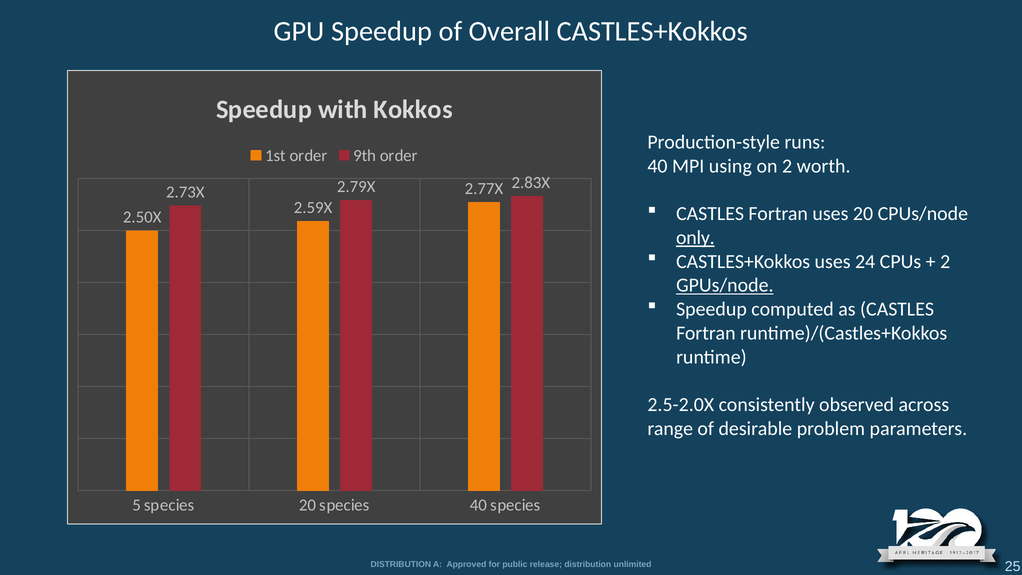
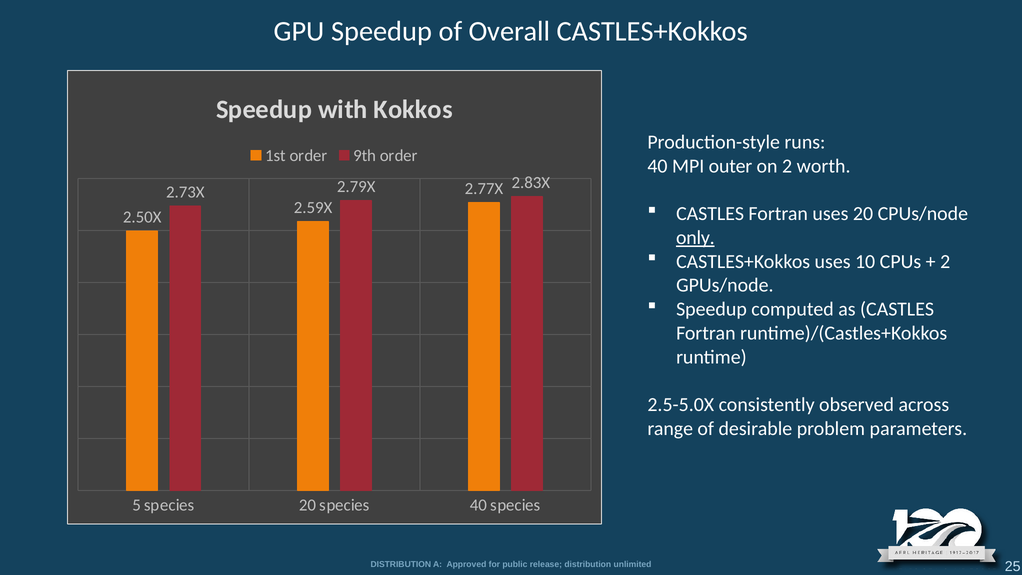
using: using -> outer
24: 24 -> 10
GPUs/node underline: present -> none
2.5-2.0X: 2.5-2.0X -> 2.5-5.0X
